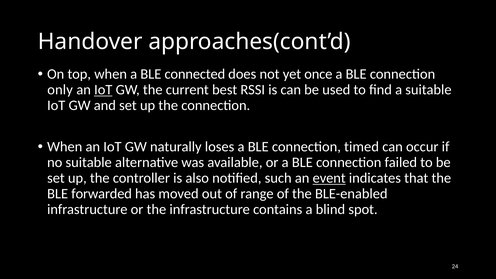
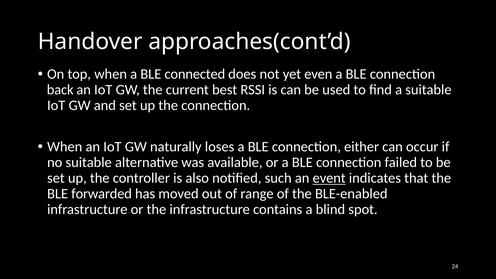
once: once -> even
only: only -> back
IoT at (103, 90) underline: present -> none
timed: timed -> either
